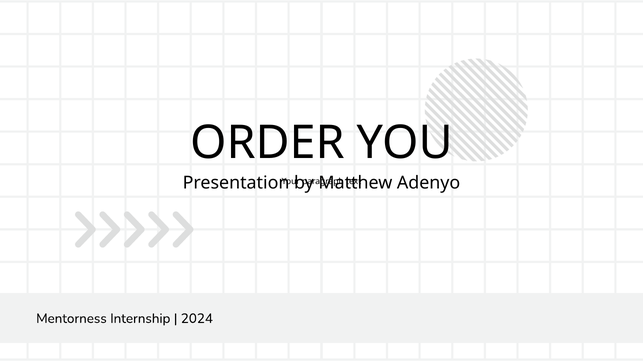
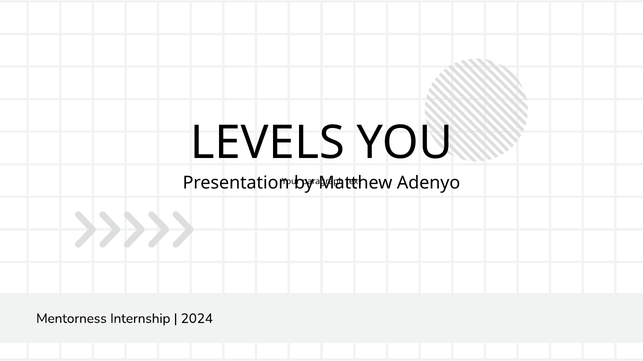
ORDER: ORDER -> LEVELS
